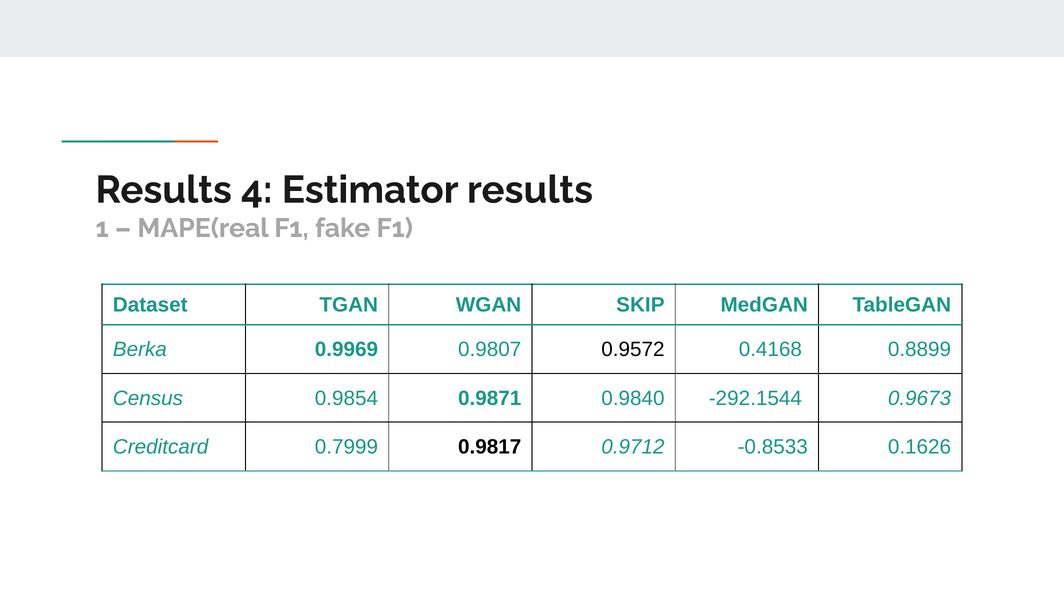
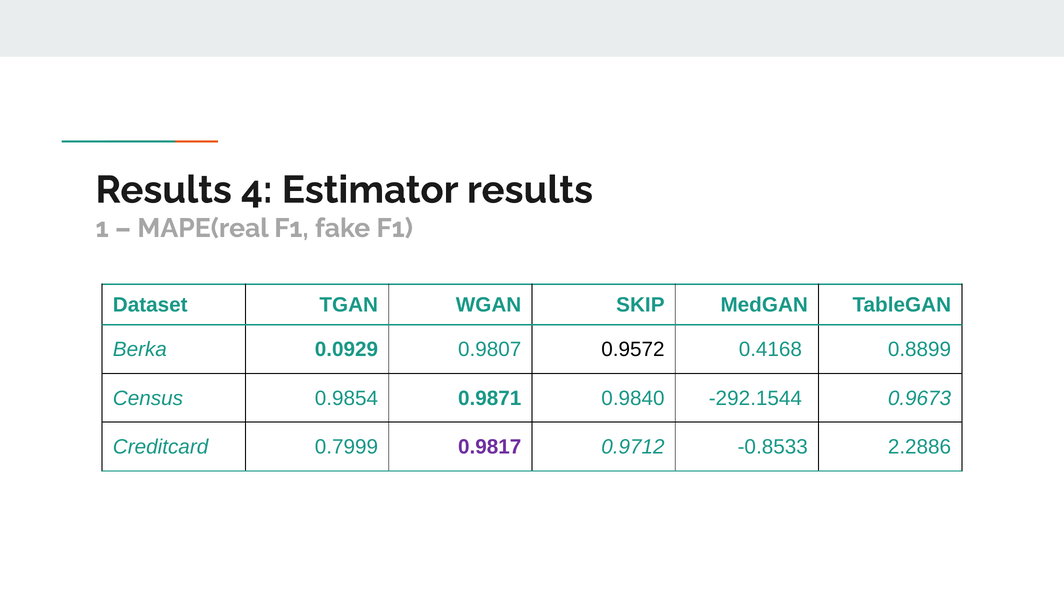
0.9969: 0.9969 -> 0.0929
0.9817 colour: black -> purple
0.1626: 0.1626 -> 2.2886
